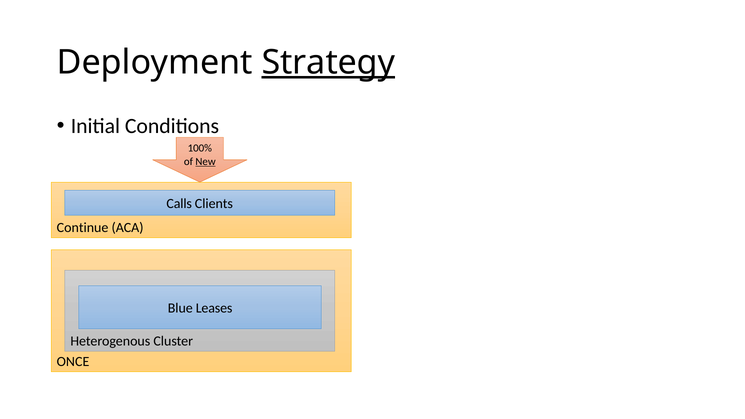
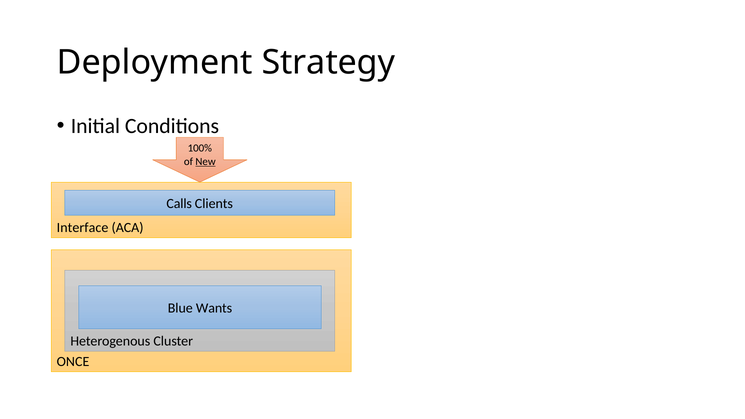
Strategy underline: present -> none
Continue: Continue -> Interface
Leases: Leases -> Wants
